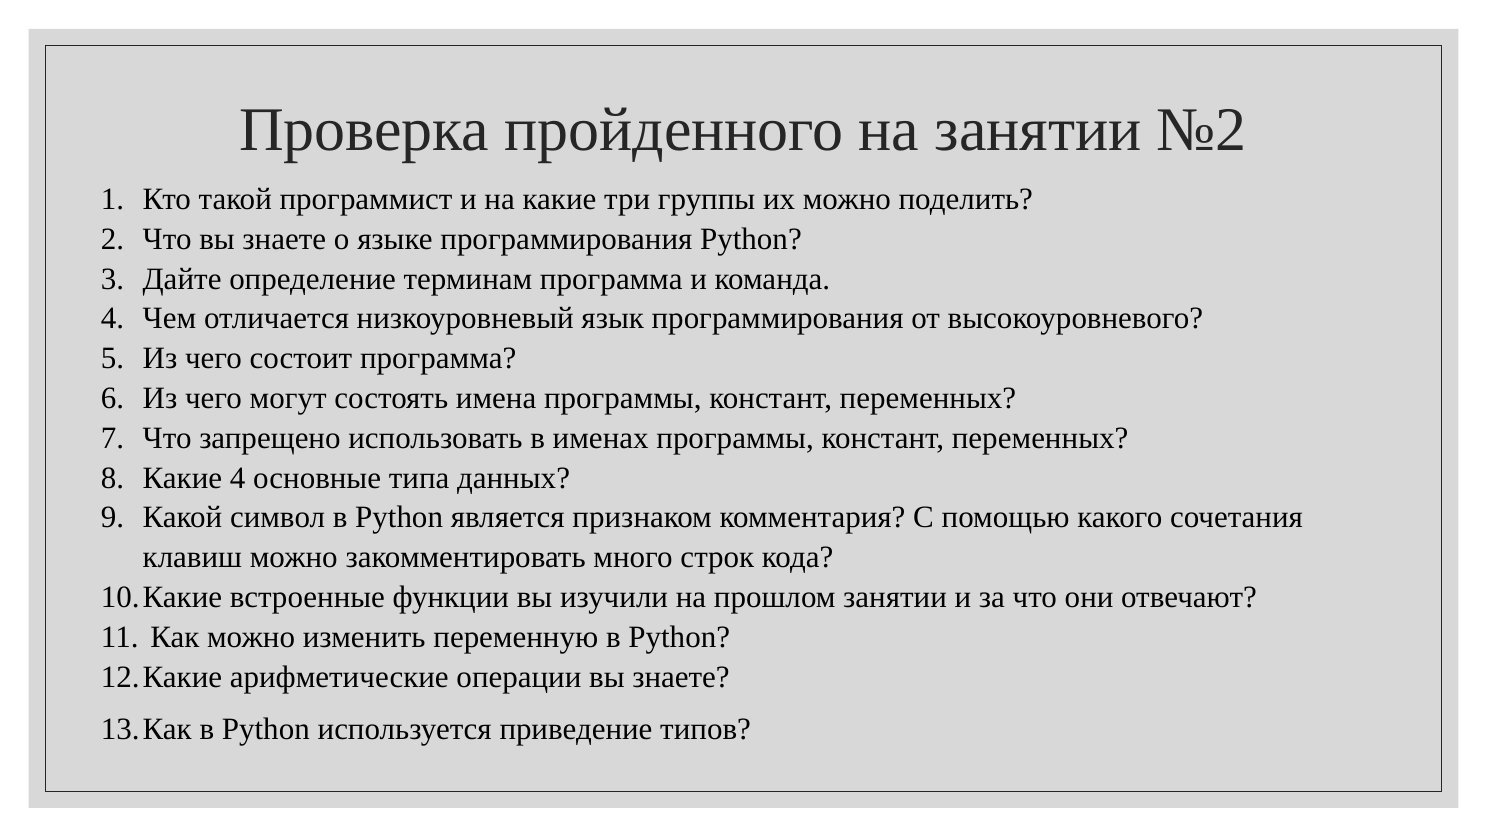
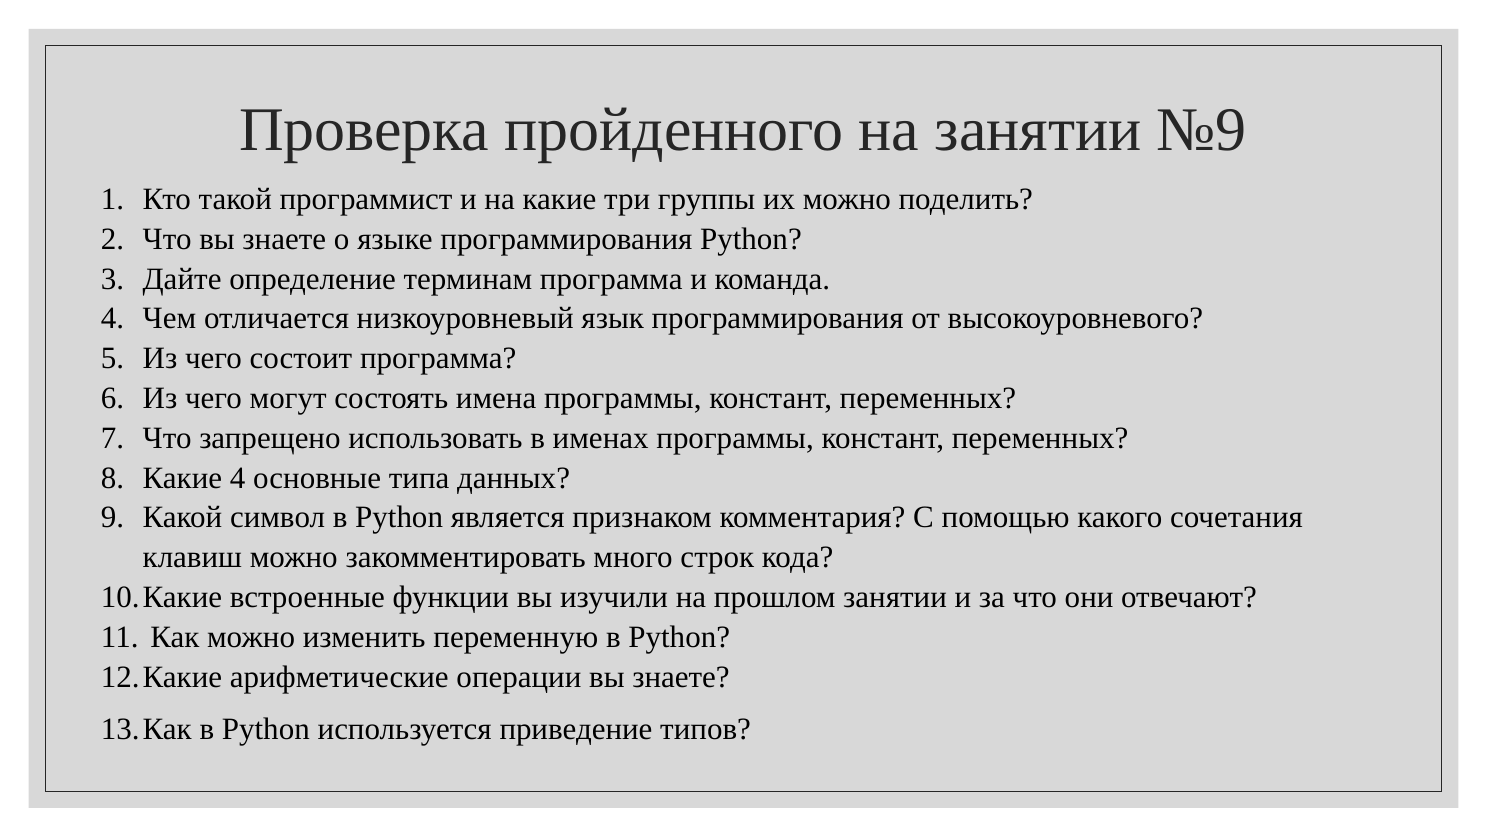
№2: №2 -> №9
